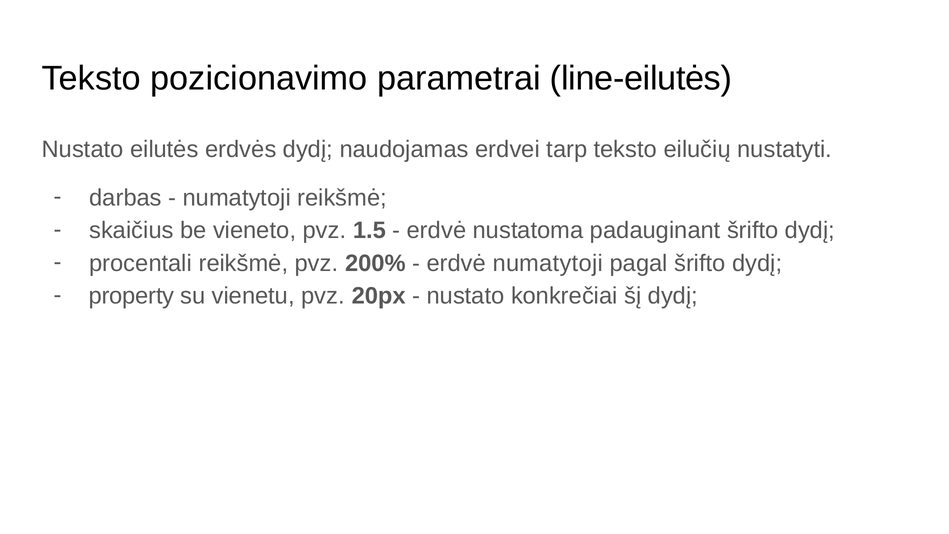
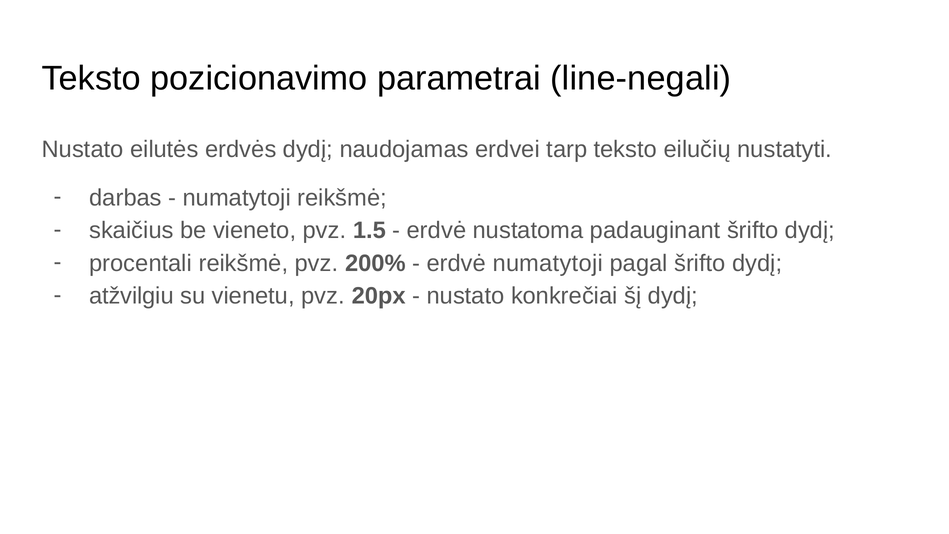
line-eilutės: line-eilutės -> line-negali
property: property -> atžvilgiu
